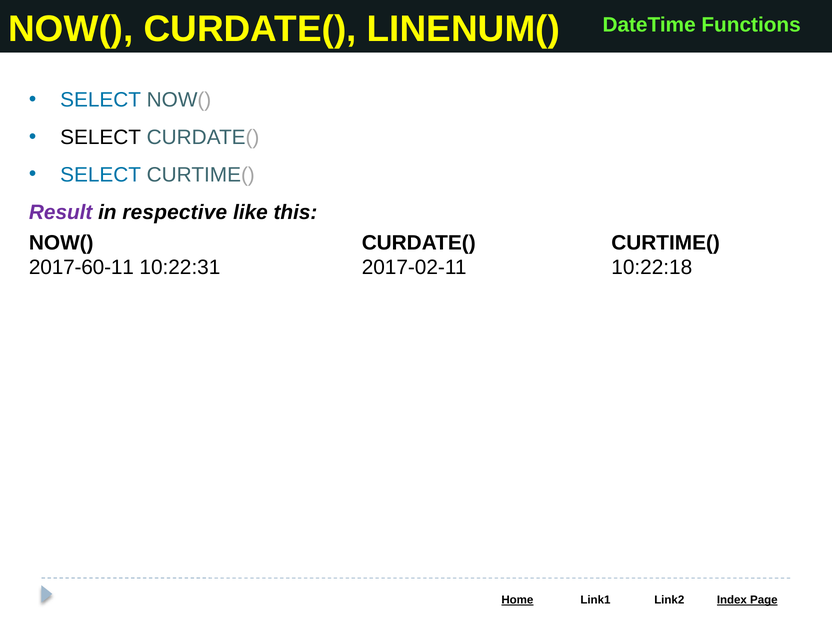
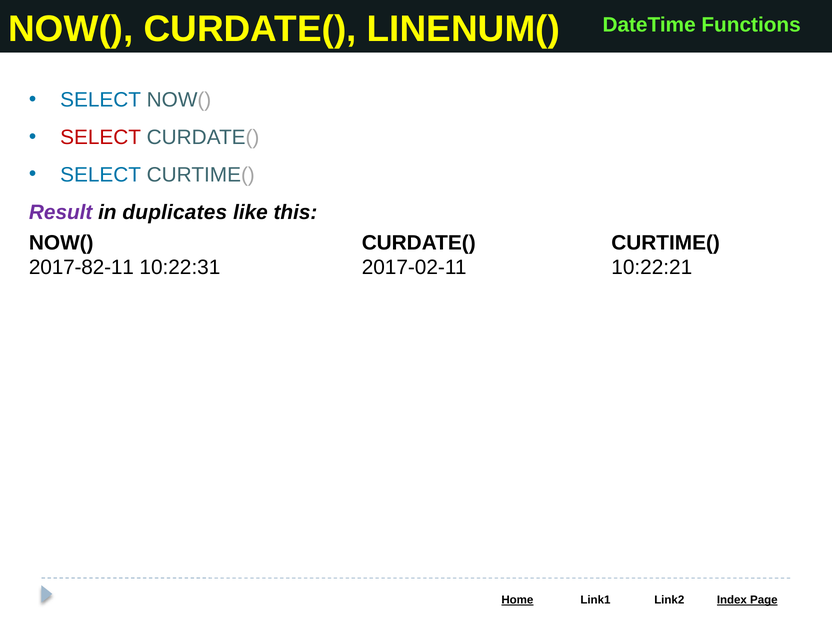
SELECT at (101, 137) colour: black -> red
respective: respective -> duplicates
2017-60-11: 2017-60-11 -> 2017-82-11
10:22:18: 10:22:18 -> 10:22:21
